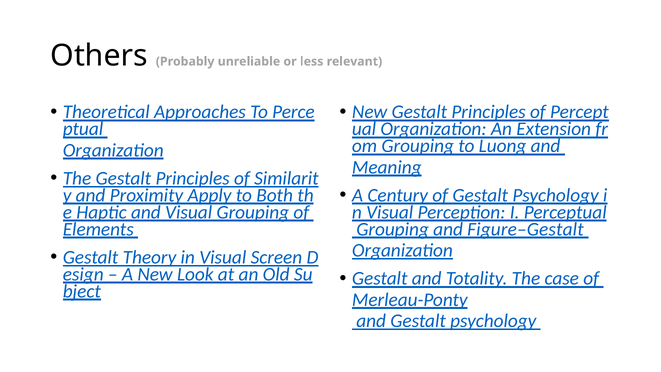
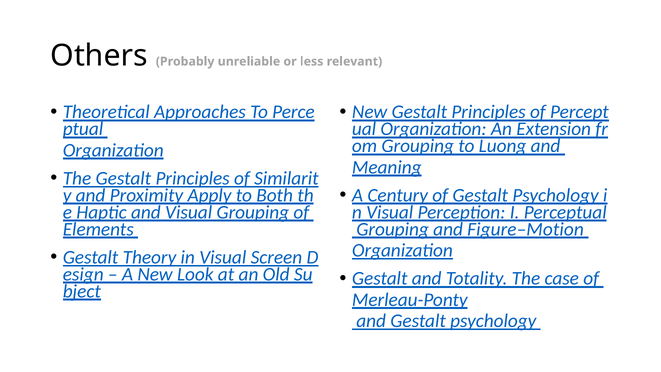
Figure–Gestalt: Figure–Gestalt -> Figure–Motion
